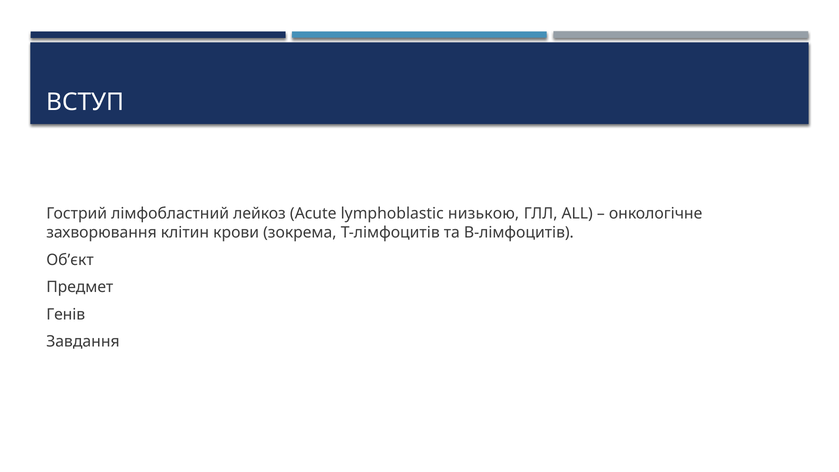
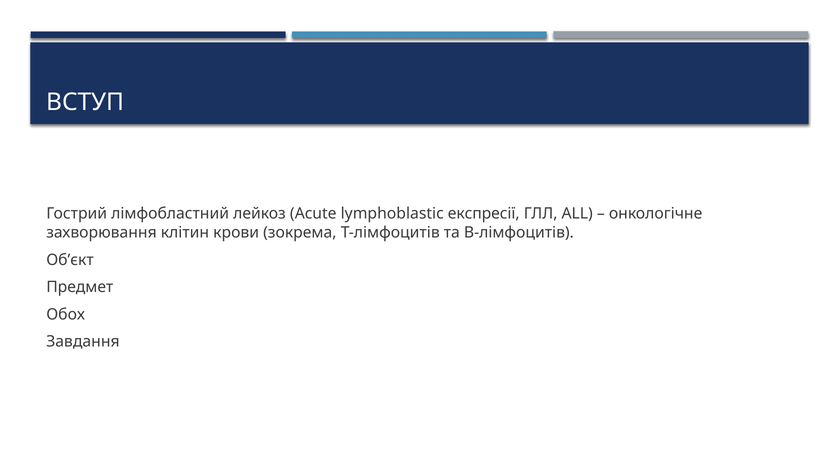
низькою: низькою -> експресії
Генів: Генів -> Обох
